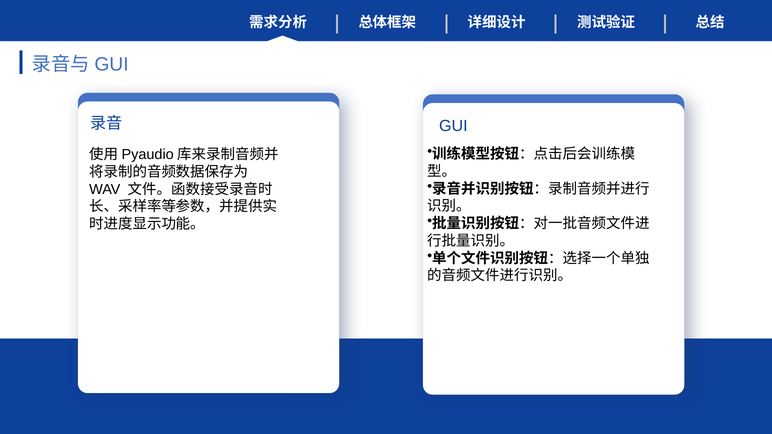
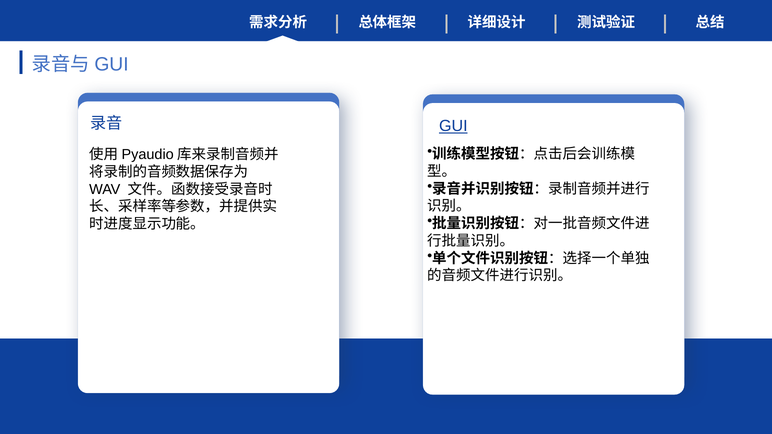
GUI underline: none -> present
